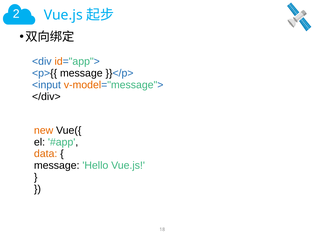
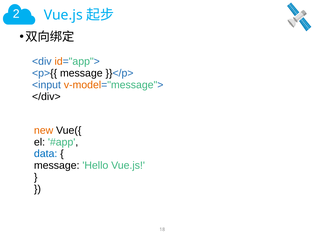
data colour: orange -> blue
